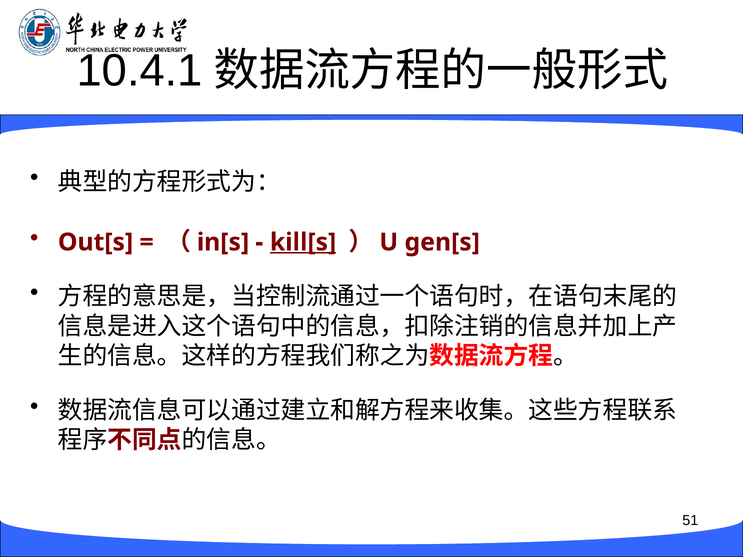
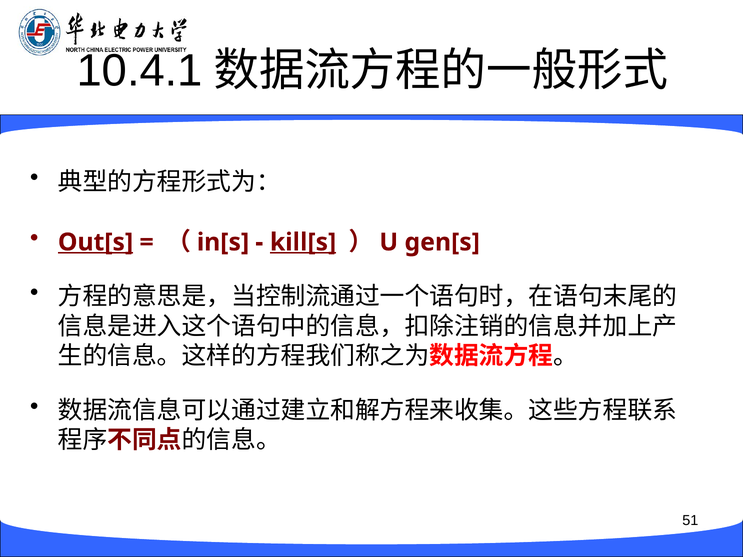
Out[s underline: none -> present
